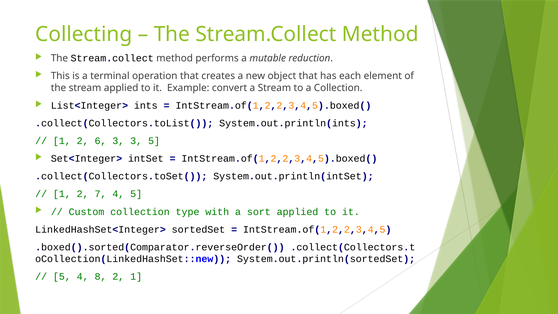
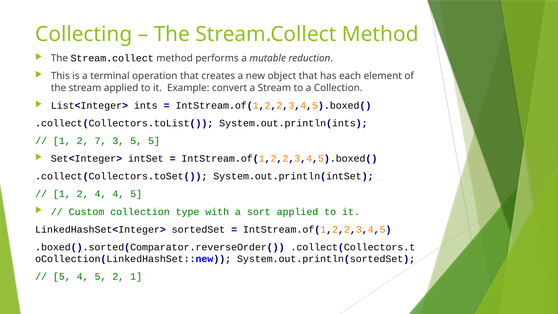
6: 6 -> 7
3 3: 3 -> 5
2 7: 7 -> 4
5 4 8: 8 -> 5
